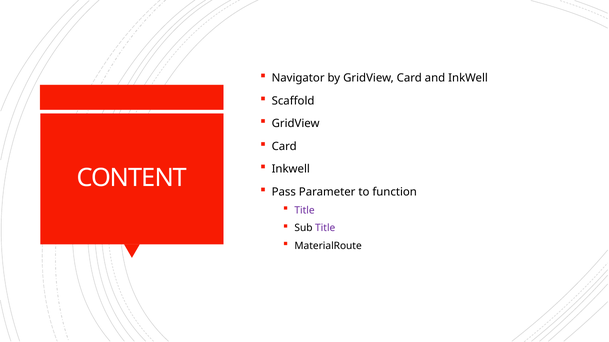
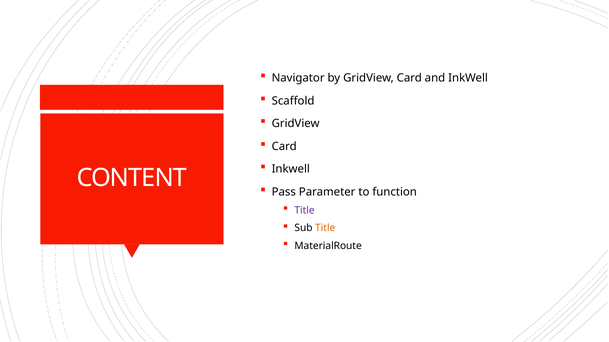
Title at (325, 228) colour: purple -> orange
